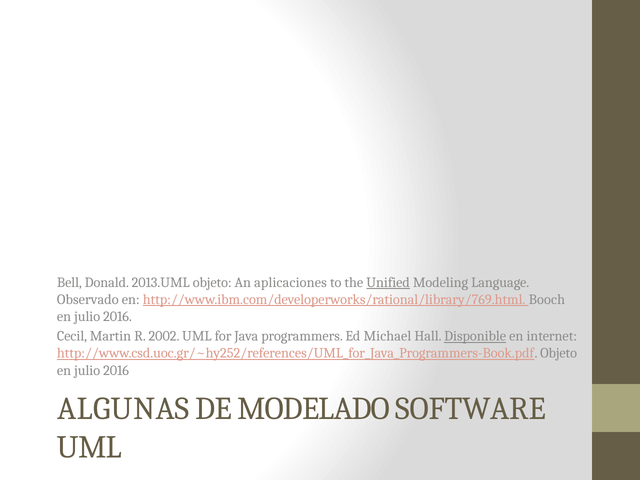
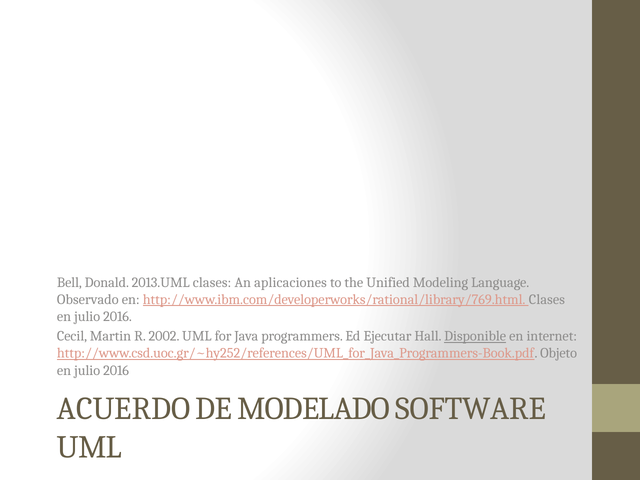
2013.UML objeto: objeto -> clases
Unified underline: present -> none
http://www.ibm.com/developerworks/rational/library/769.html Booch: Booch -> Clases
Michael: Michael -> Ejecutar
ALGUNAS: ALGUNAS -> ACUERDO
